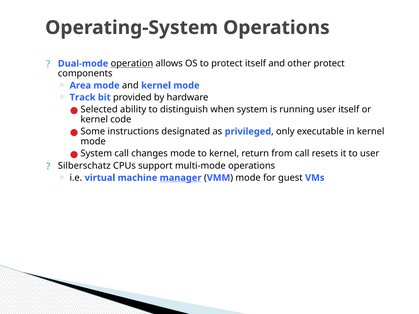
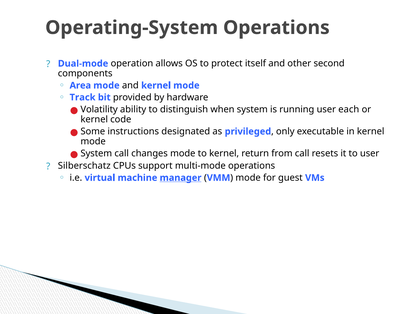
operation underline: present -> none
other protect: protect -> second
Selected: Selected -> Volatility
user itself: itself -> each
